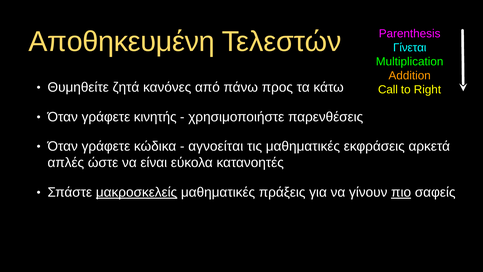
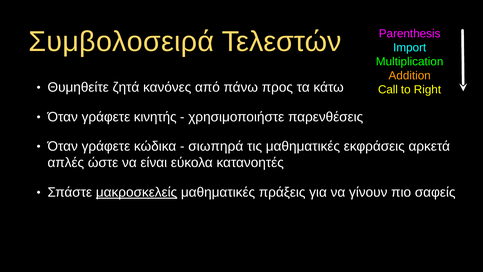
Αποθηκευμένη: Αποθηκευμένη -> Συμβολοσειρά
Γίνεται: Γίνεται -> Import
αγνοείται: αγνοείται -> σιωπηρά
πιο underline: present -> none
